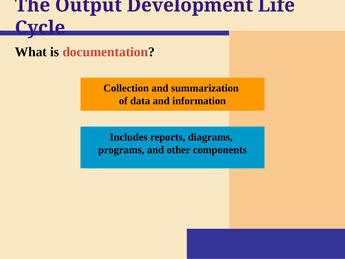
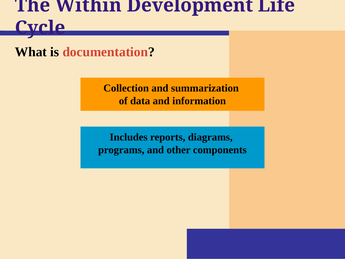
Output: Output -> Within
